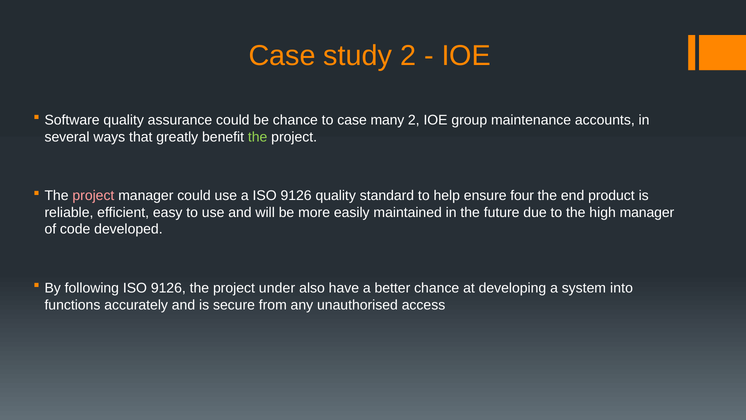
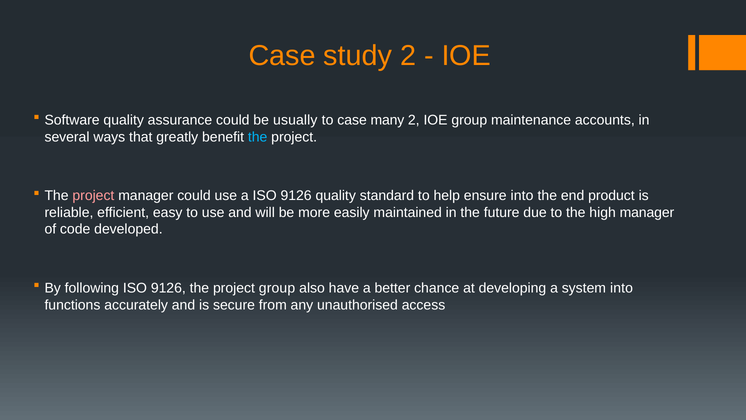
be chance: chance -> usually
the at (258, 137) colour: light green -> light blue
ensure four: four -> into
project under: under -> group
